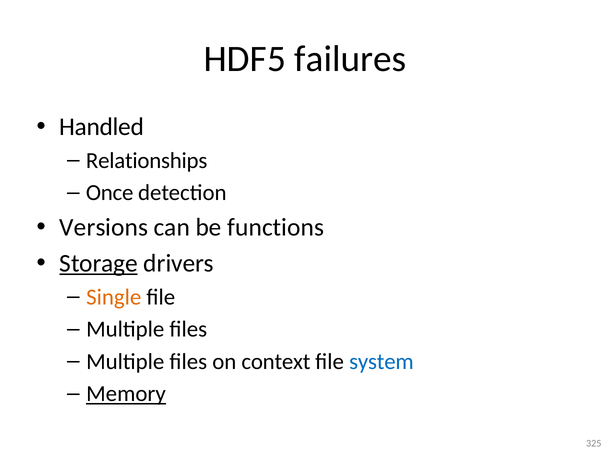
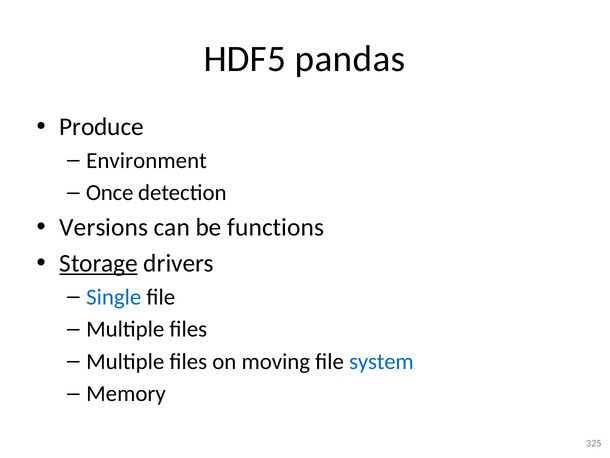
failures: failures -> pandas
Handled: Handled -> Produce
Relationships: Relationships -> Environment
Single colour: orange -> blue
context: context -> moving
Memory underline: present -> none
